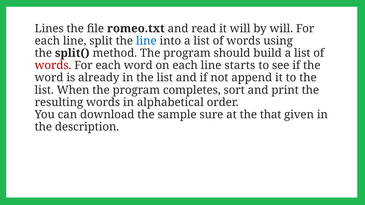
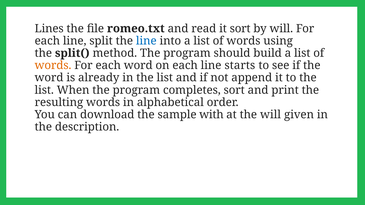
it will: will -> sort
words at (53, 66) colour: red -> orange
sure: sure -> with
the that: that -> will
